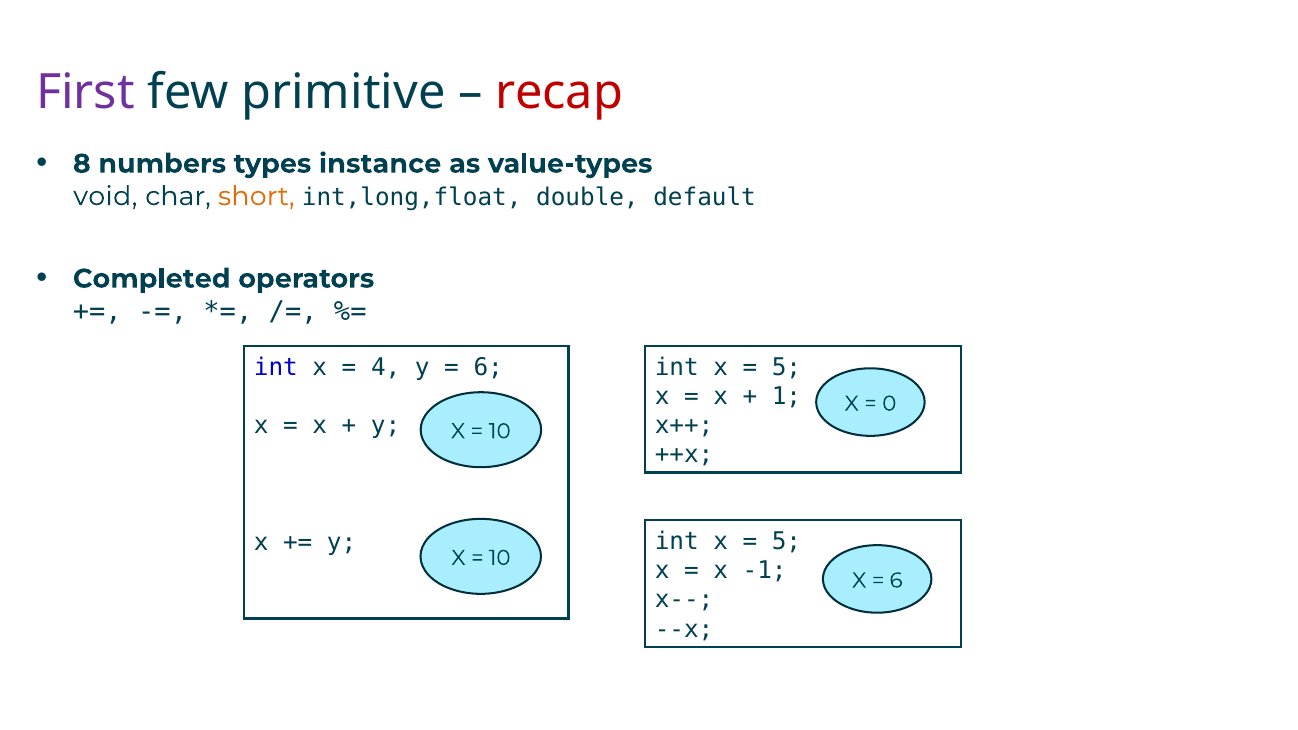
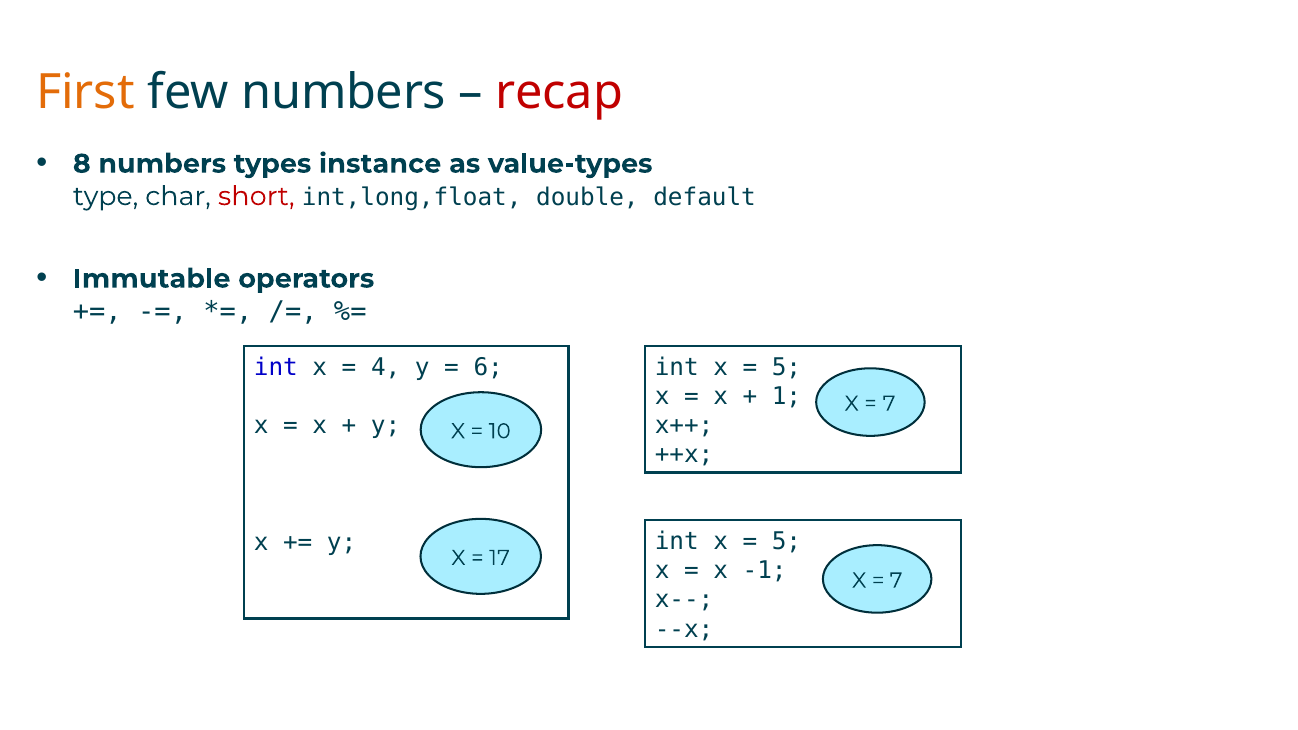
First colour: purple -> orange
few primitive: primitive -> numbers
void: void -> type
short colour: orange -> red
Completed: Completed -> Immutable
0 at (889, 404): 0 -> 7
10 at (500, 558): 10 -> 17
6 at (896, 580): 6 -> 7
